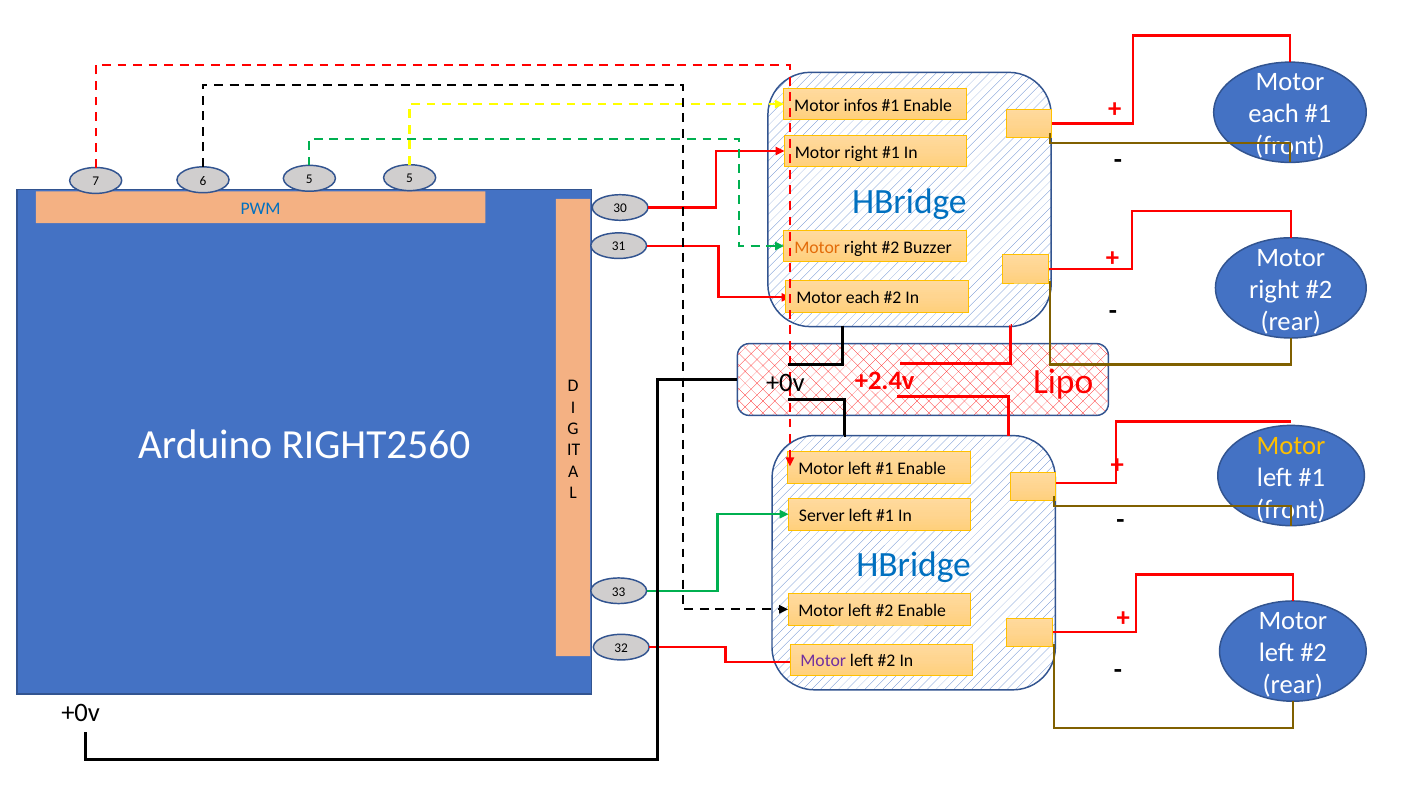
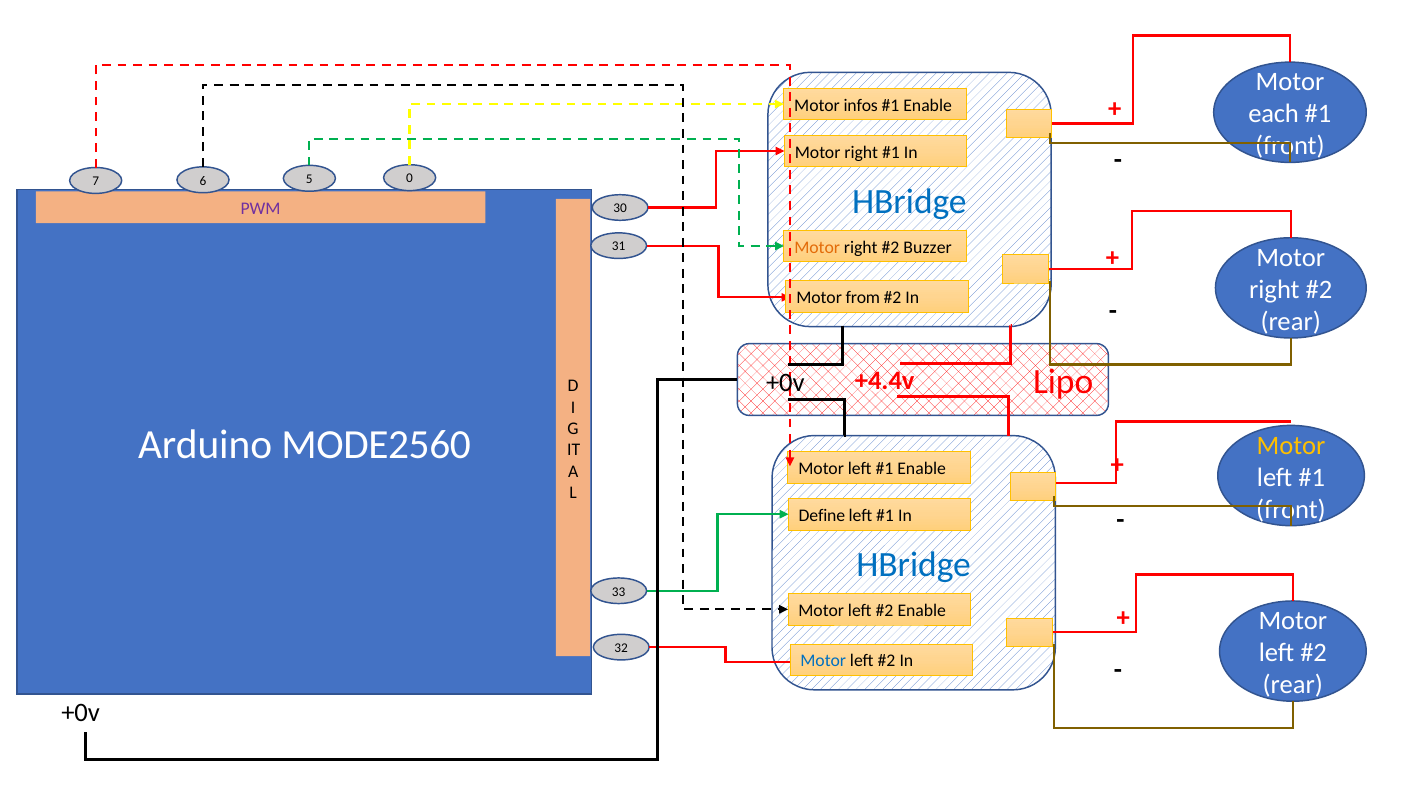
5 5: 5 -> 0
PWM colour: blue -> purple
each at (863, 298): each -> from
+2.4v: +2.4v -> +4.4v
RIGHT2560: RIGHT2560 -> MODE2560
Server: Server -> Define
Motor at (823, 661) colour: purple -> blue
